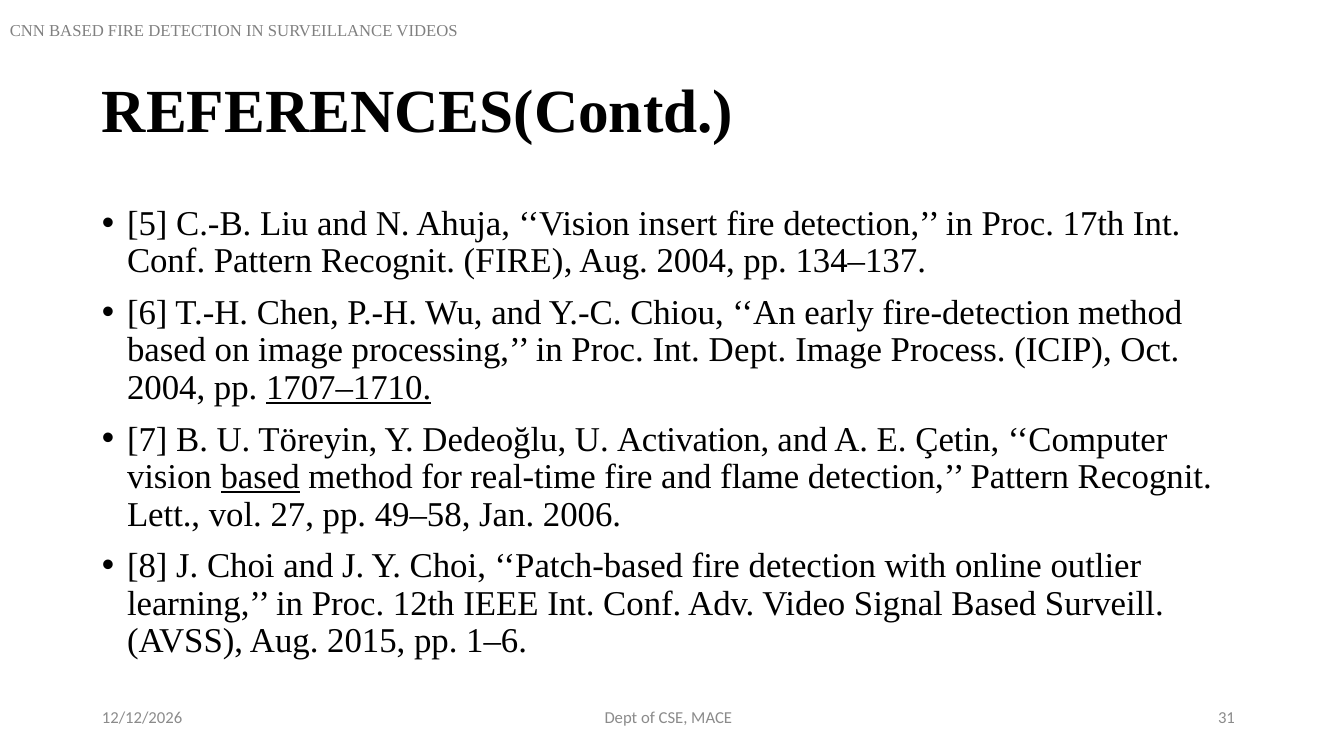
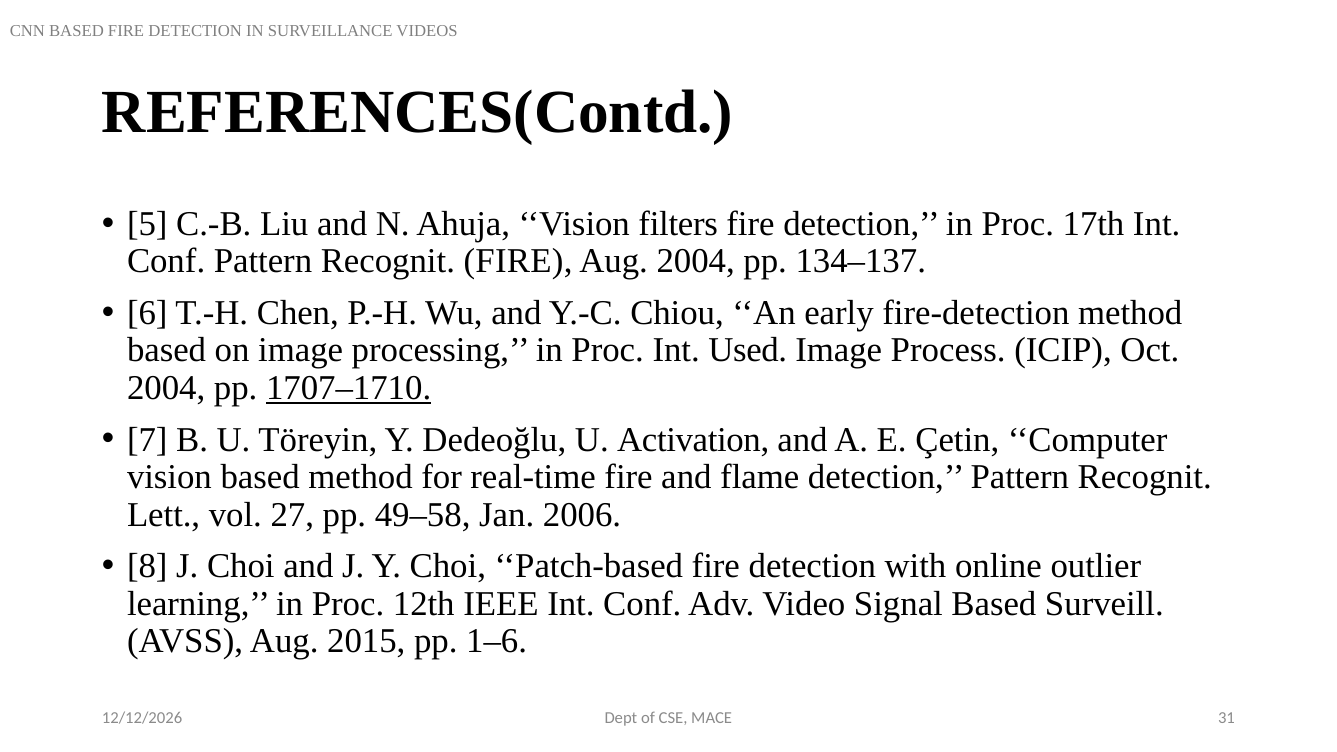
insert: insert -> filters
Int Dept: Dept -> Used
based at (260, 477) underline: present -> none
